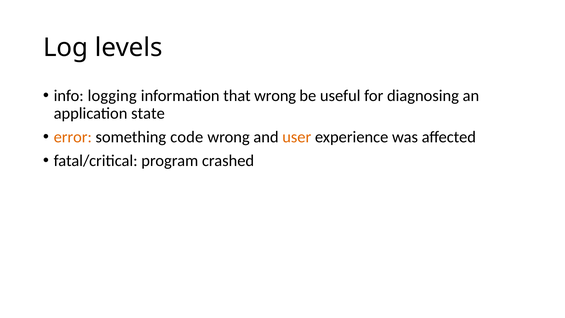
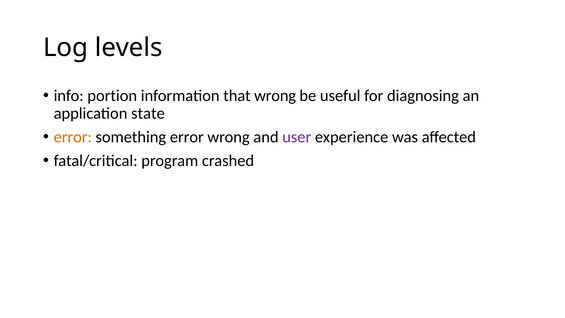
logging: logging -> portion
something code: code -> error
user colour: orange -> purple
